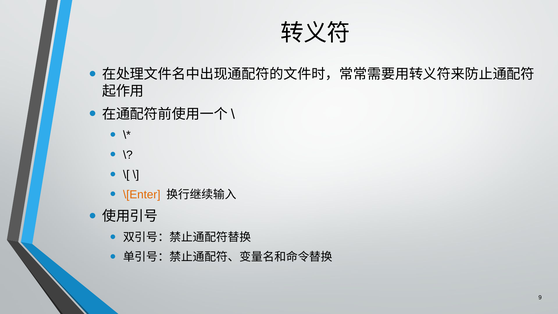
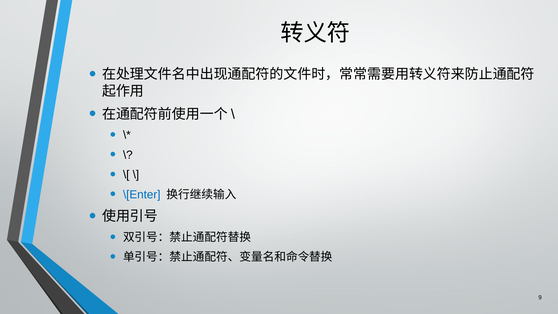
\[Enter colour: orange -> blue
